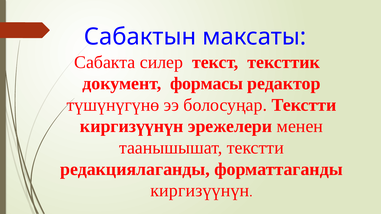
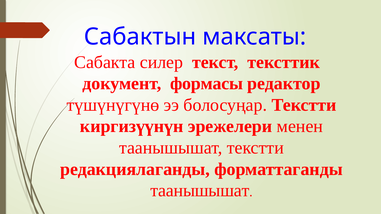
киргизүүнүн at (200, 191): киргизүүнүн -> таанышышат
